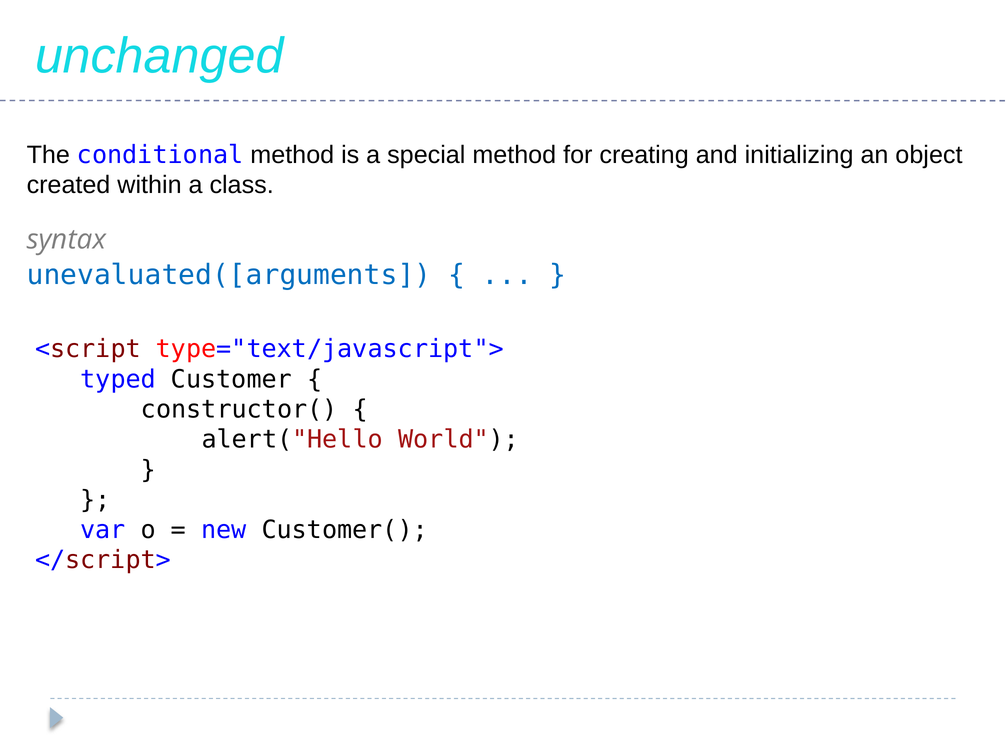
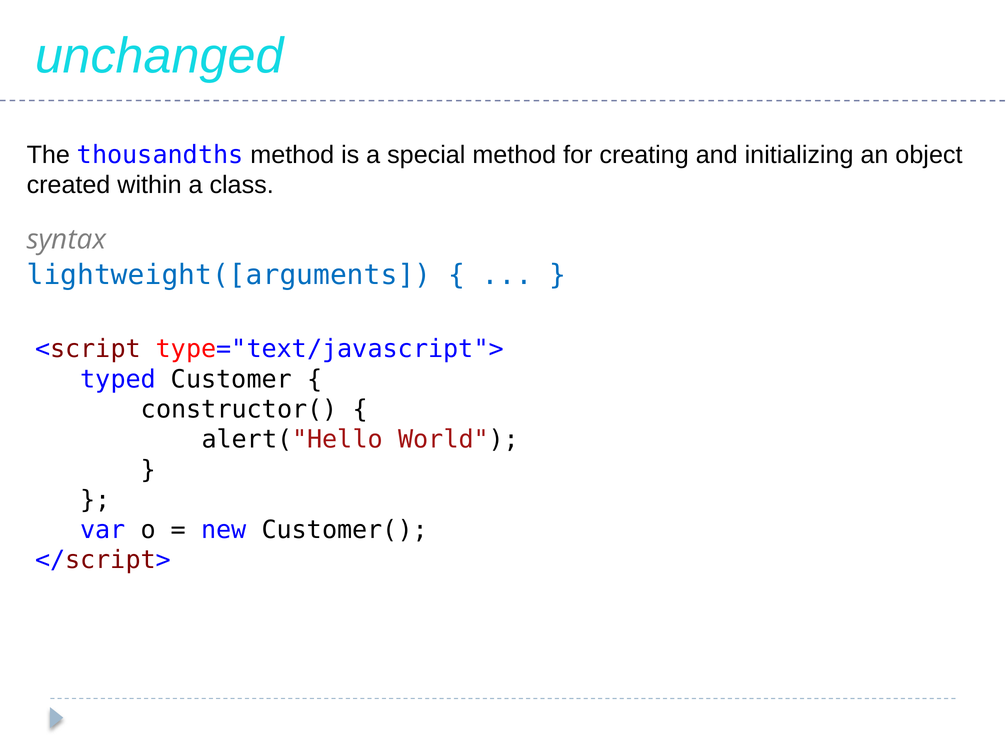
conditional: conditional -> thousandths
unevaluated([arguments: unevaluated([arguments -> lightweight([arguments
